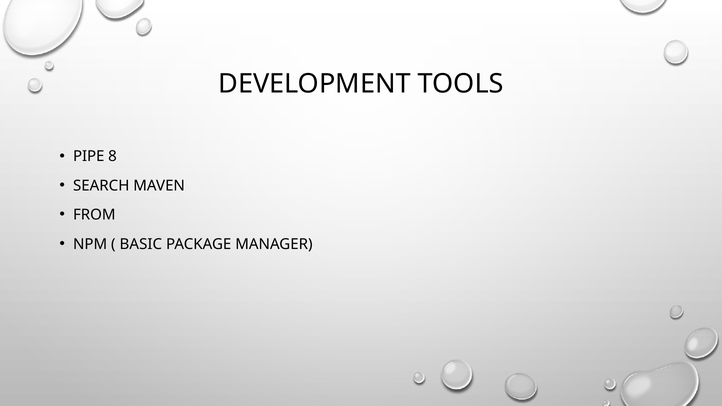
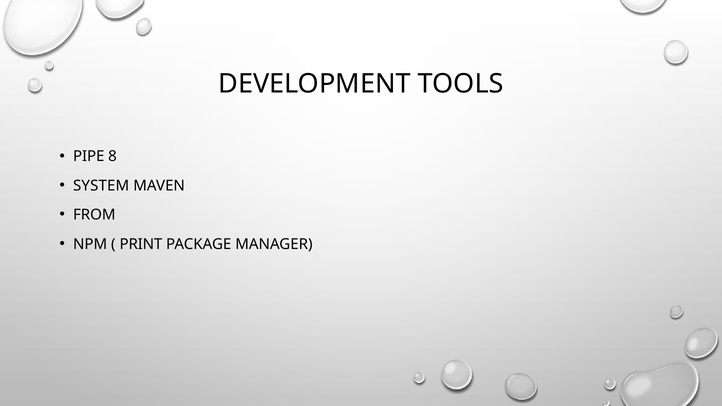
SEARCH: SEARCH -> SYSTEM
BASIC: BASIC -> PRINT
